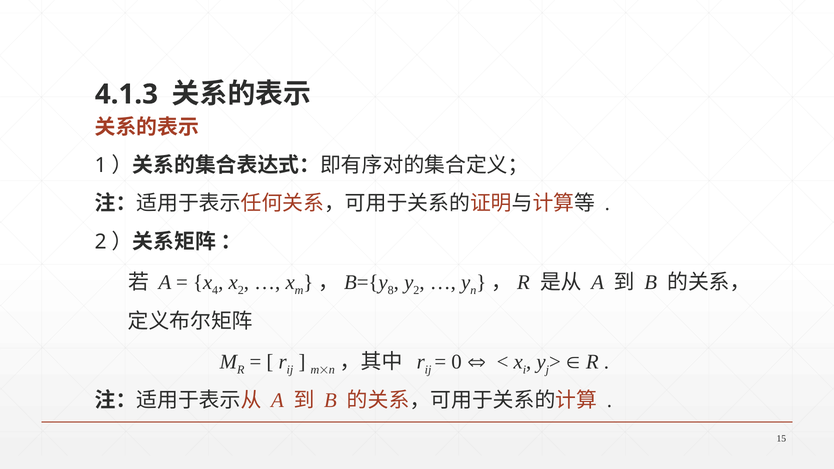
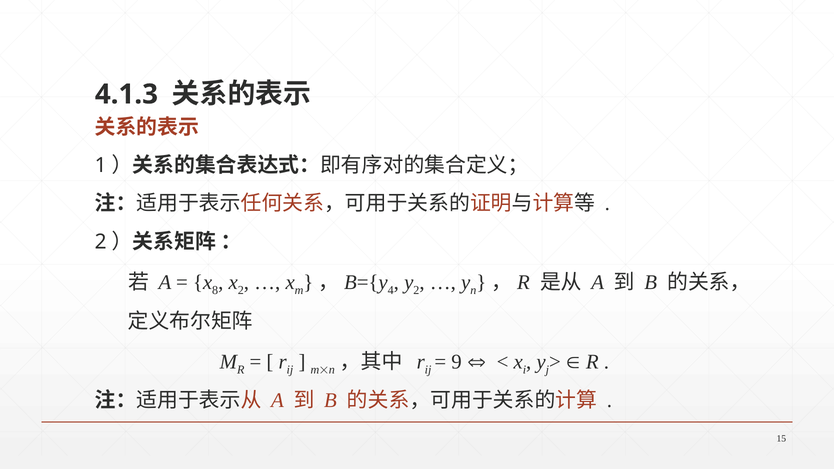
4: 4 -> 8
8: 8 -> 4
0: 0 -> 9
